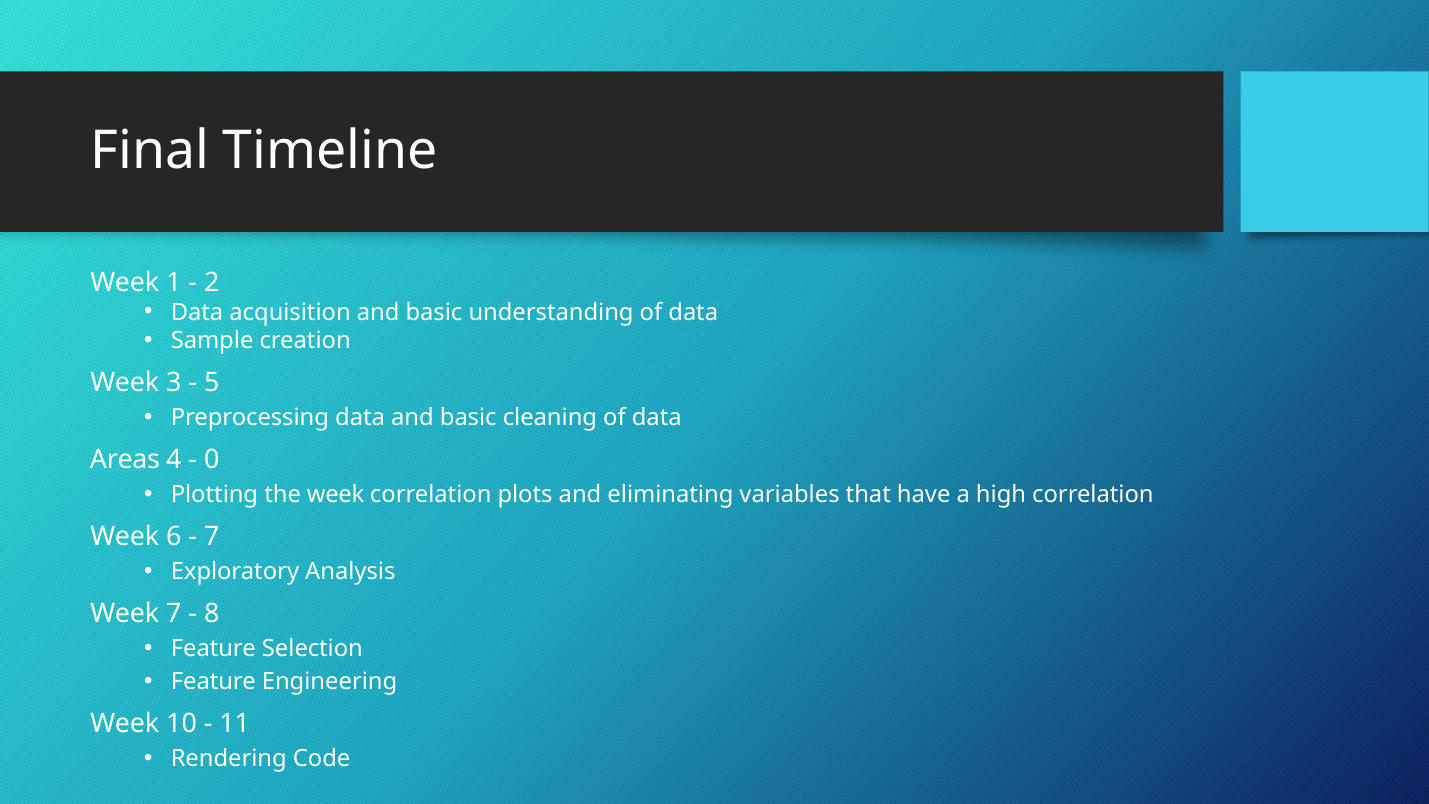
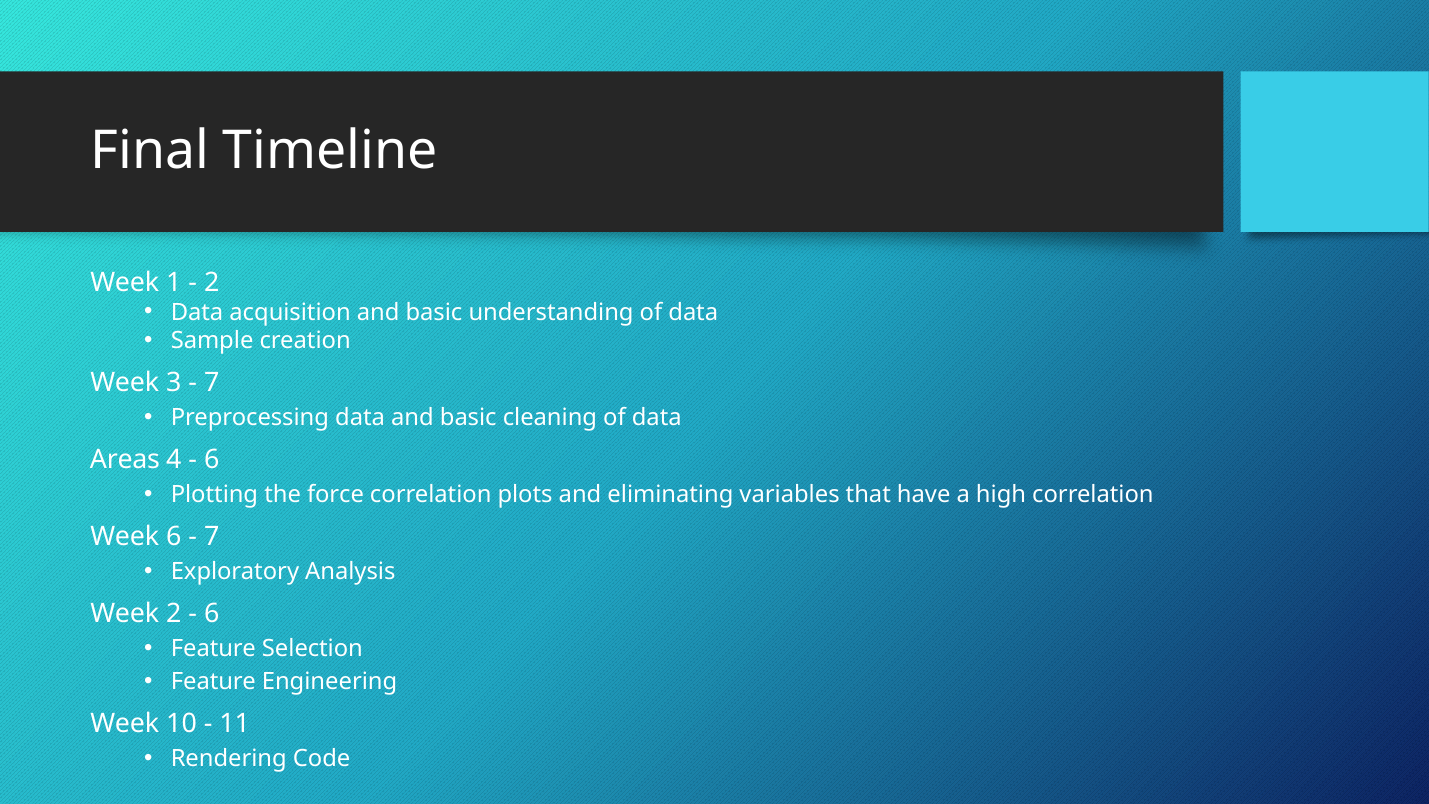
5 at (212, 383): 5 -> 7
0 at (212, 460): 0 -> 6
the week: week -> force
Week 7: 7 -> 2
8 at (212, 614): 8 -> 6
